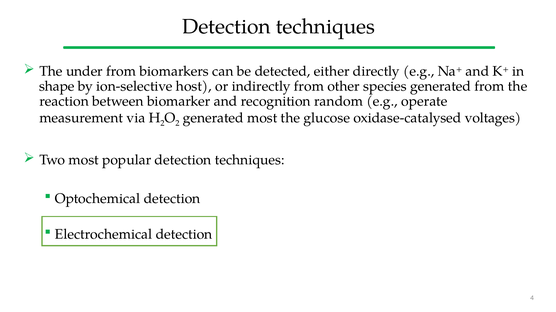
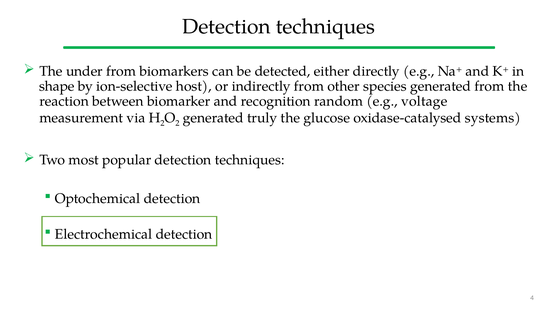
operate: operate -> voltage
generated most: most -> truly
voltages: voltages -> systems
